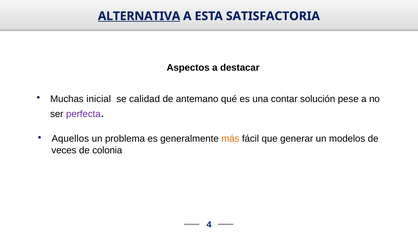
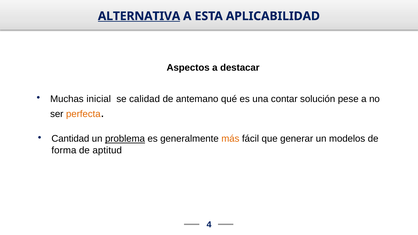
SATISFACTORIA: SATISFACTORIA -> APLICABILIDAD
perfecta colour: purple -> orange
Aquellos: Aquellos -> Cantidad
problema underline: none -> present
veces: veces -> forma
colonia: colonia -> aptitud
